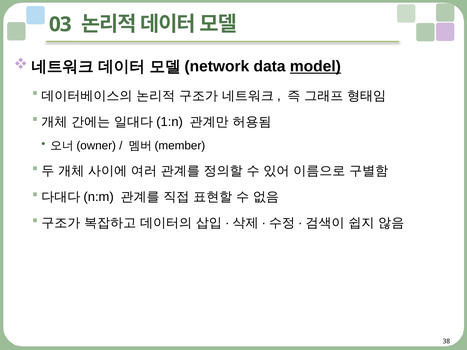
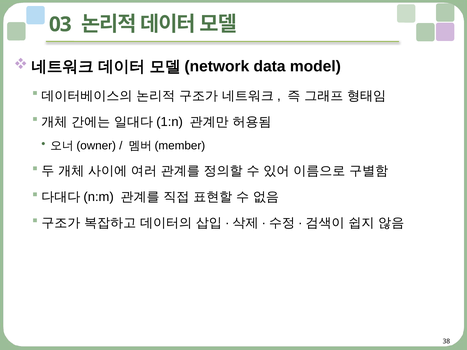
model underline: present -> none
